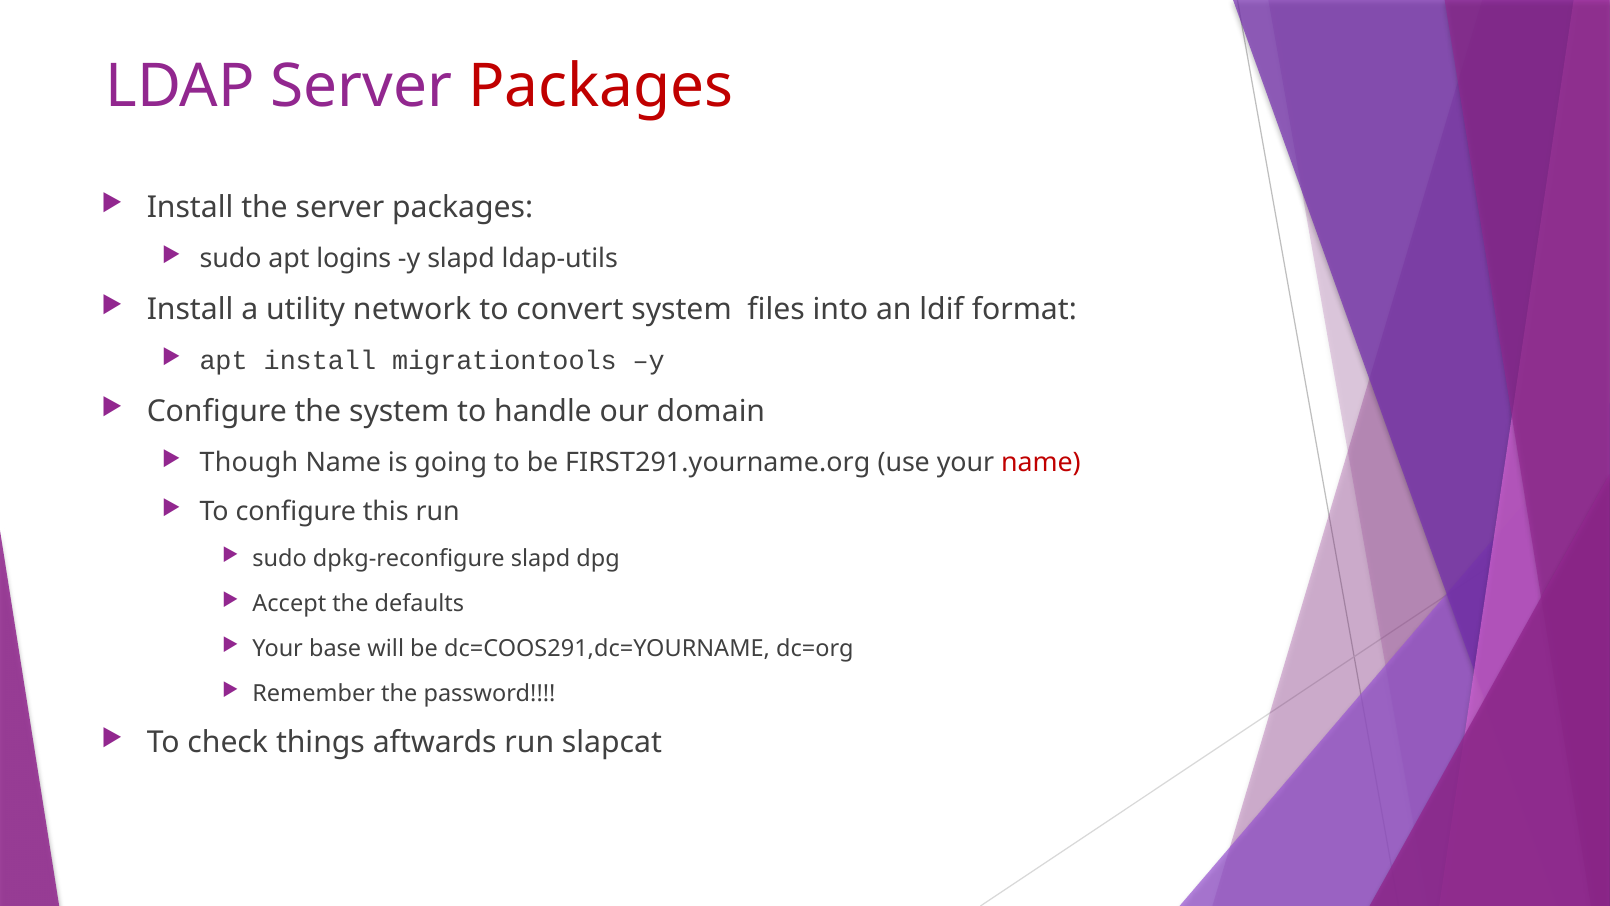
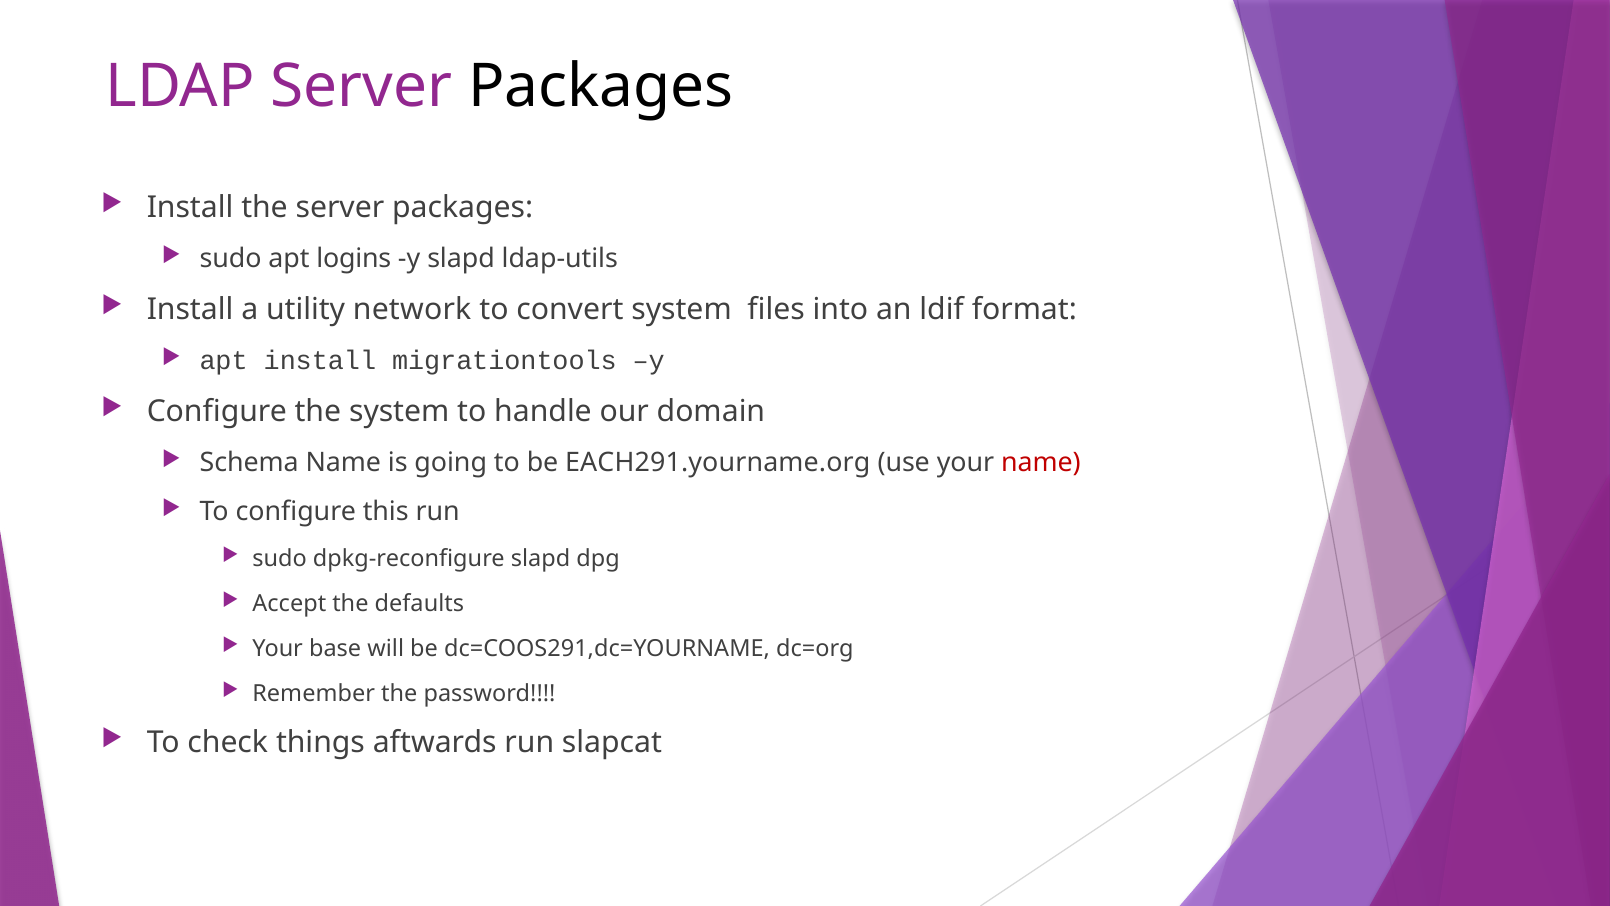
Packages at (601, 87) colour: red -> black
Though: Though -> Schema
FIRST291.yourname.org: FIRST291.yourname.org -> EACH291.yourname.org
